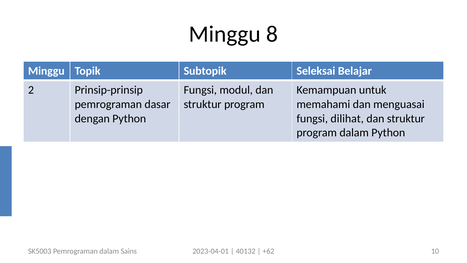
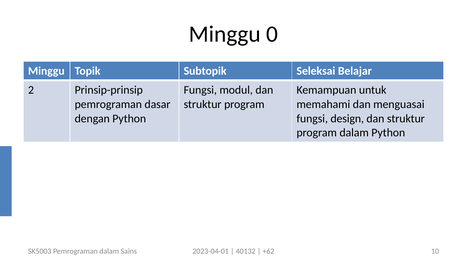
8: 8 -> 0
dilihat: dilihat -> design
